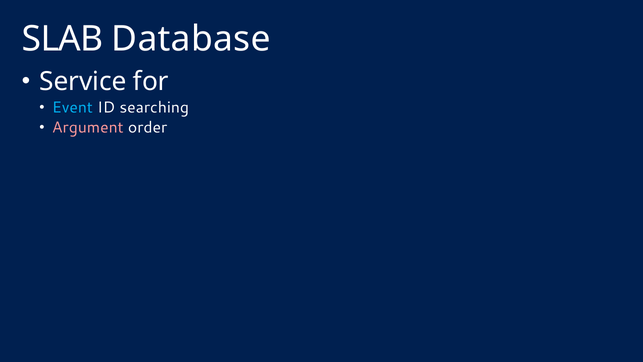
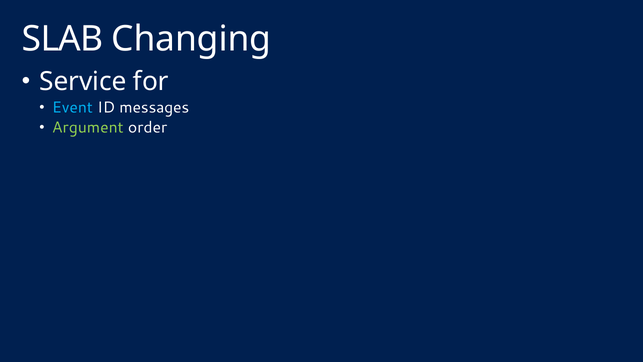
Database: Database -> Changing
searching: searching -> messages
Argument colour: pink -> light green
